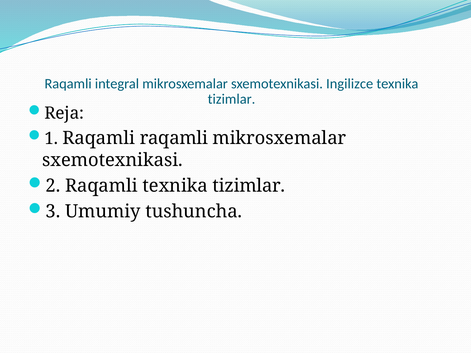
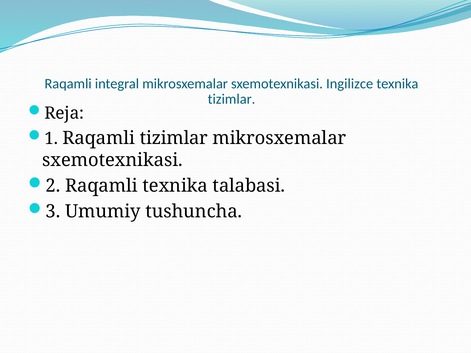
Raqamli raqamli: raqamli -> tizimlar
Raqamli texnika tizimlar: tizimlar -> talabasi
